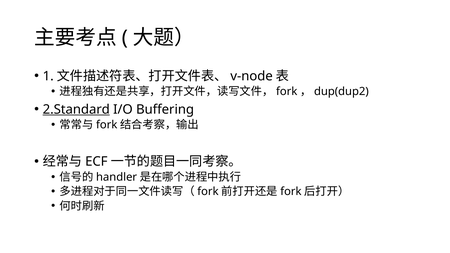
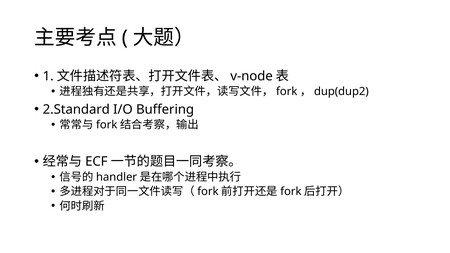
2.Standard underline: present -> none
